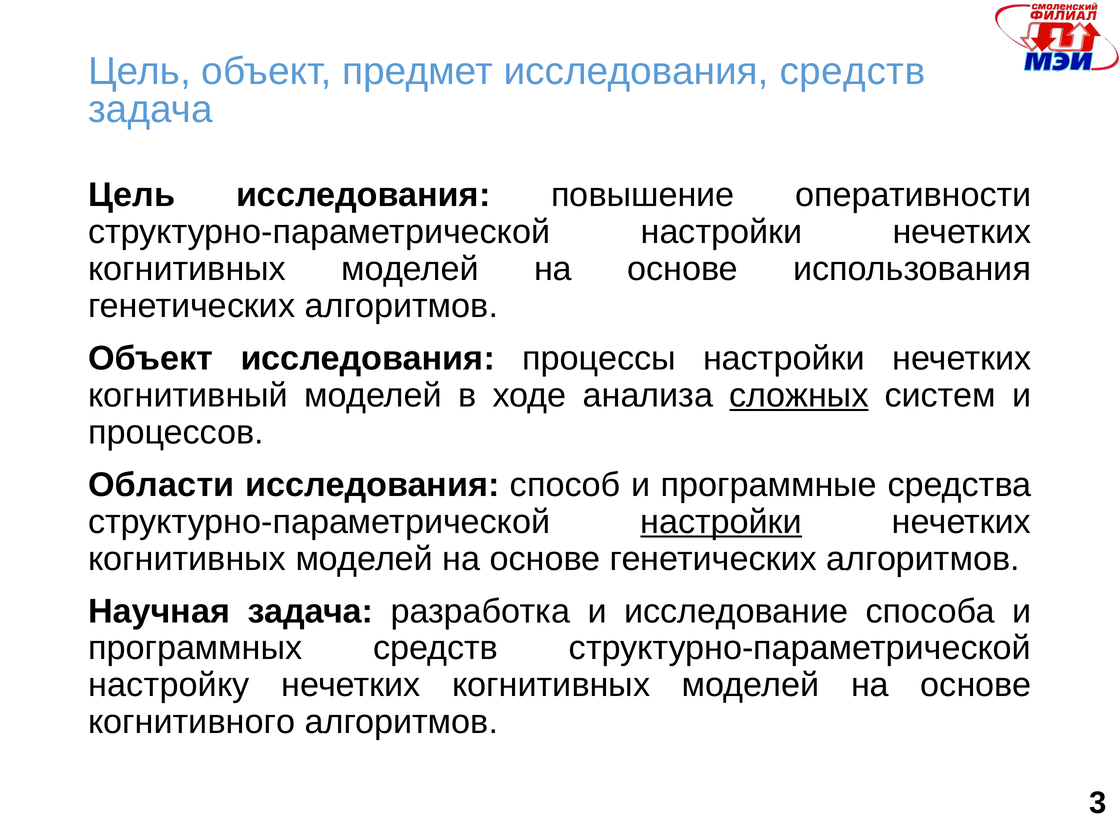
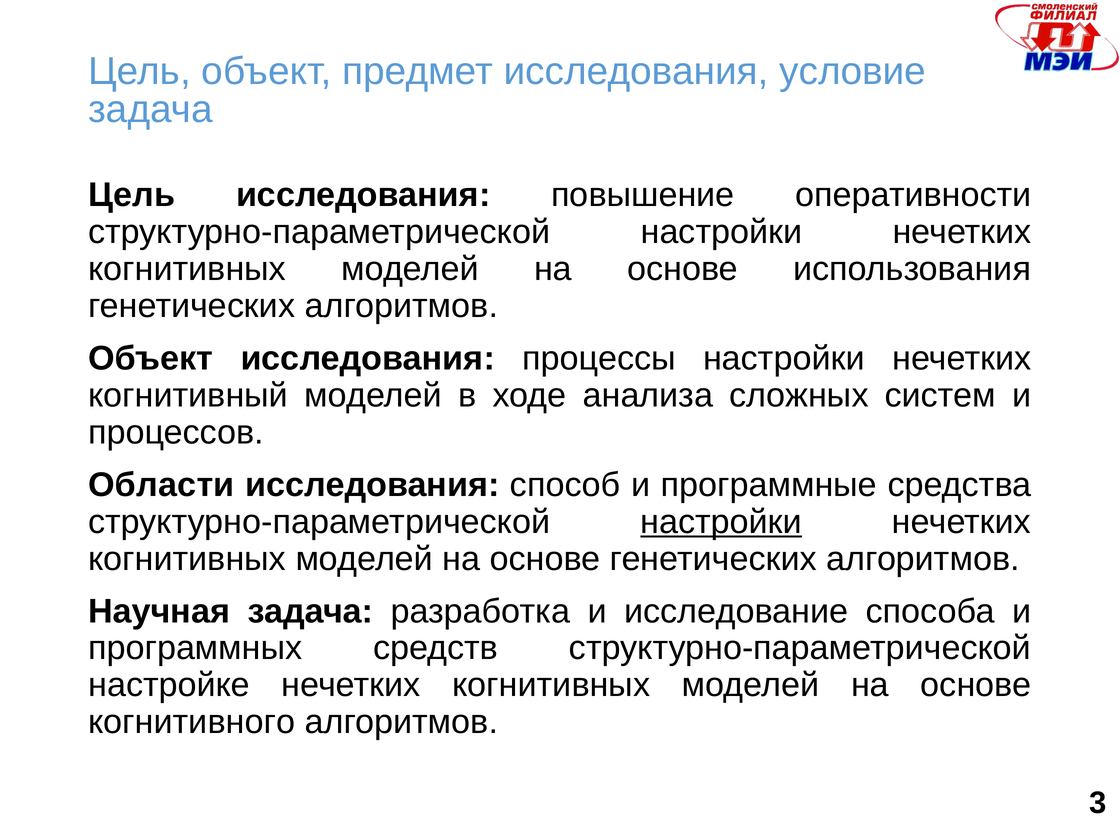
исследования средств: средств -> условие
сложных underline: present -> none
настройку: настройку -> настройке
